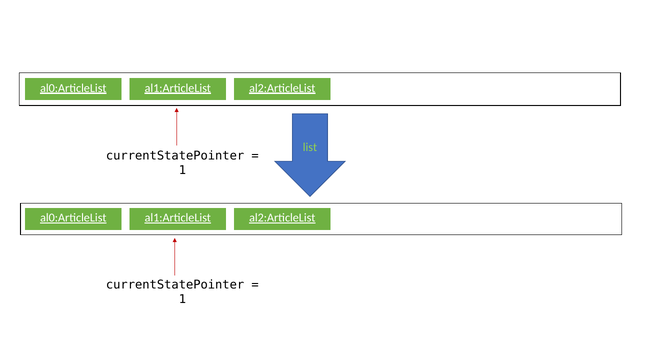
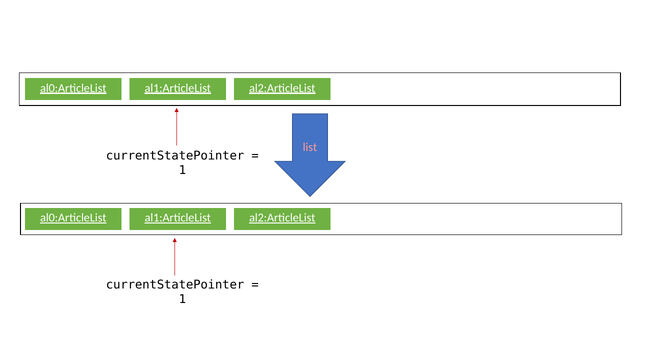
list colour: light green -> pink
